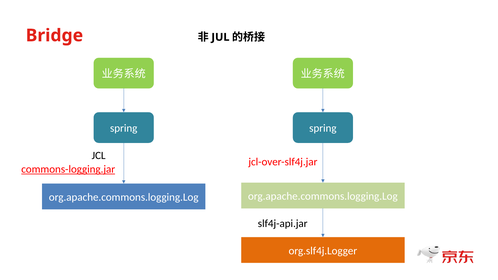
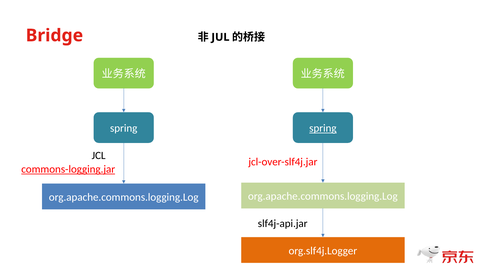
spring at (323, 128) underline: none -> present
